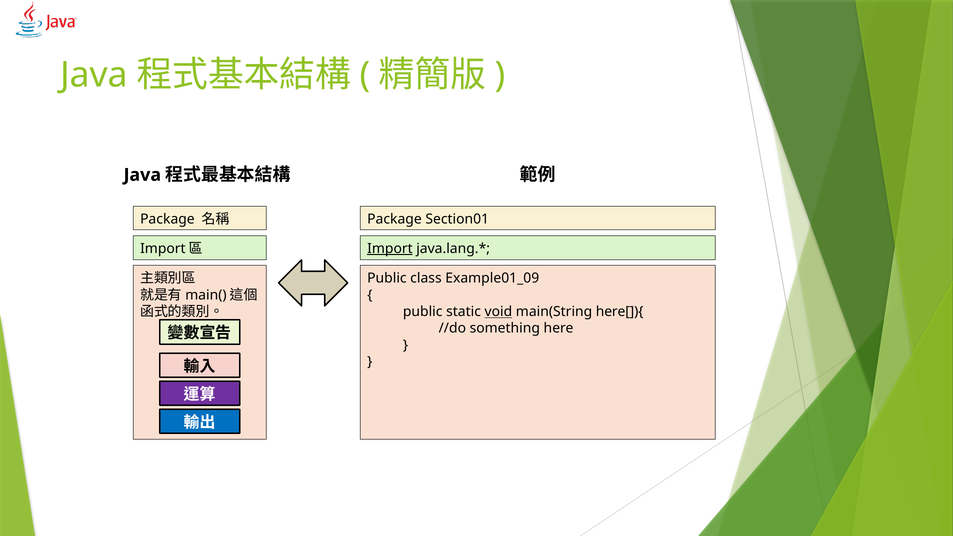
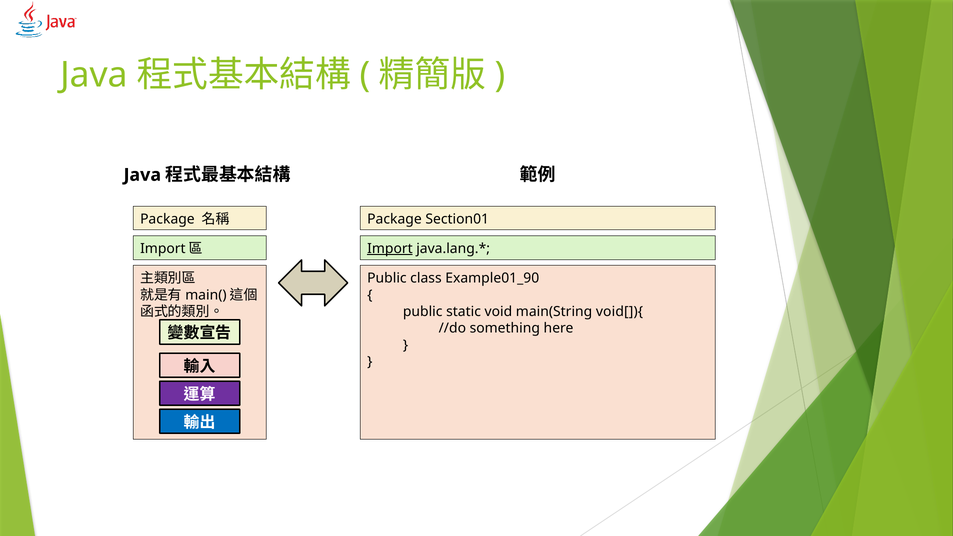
Example01_09: Example01_09 -> Example01_90
void underline: present -> none
here[]){: here[]){ -> void[]){
